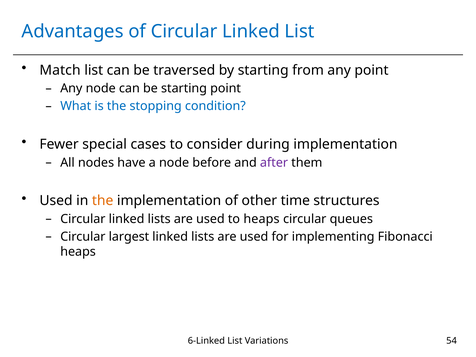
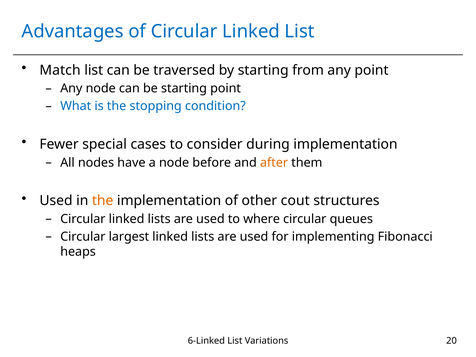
after colour: purple -> orange
time: time -> cout
to heaps: heaps -> where
54: 54 -> 20
